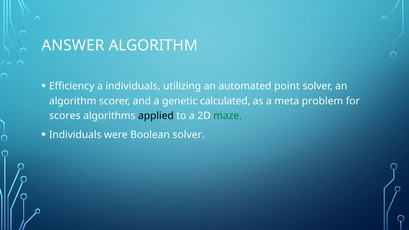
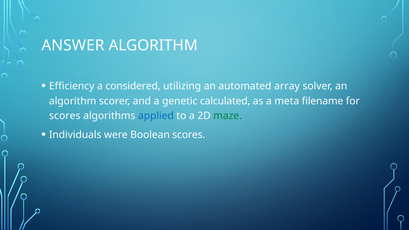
a individuals: individuals -> considered
point: point -> array
problem: problem -> filename
applied colour: black -> blue
Boolean solver: solver -> scores
